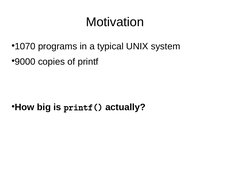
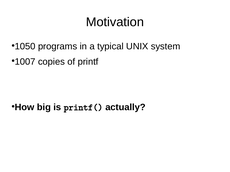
1070: 1070 -> 1050
9000: 9000 -> 1007
